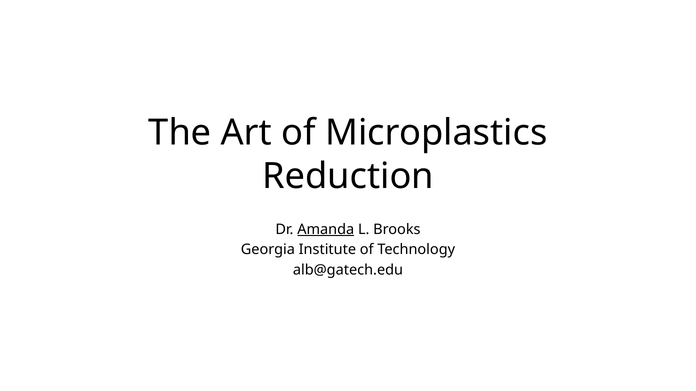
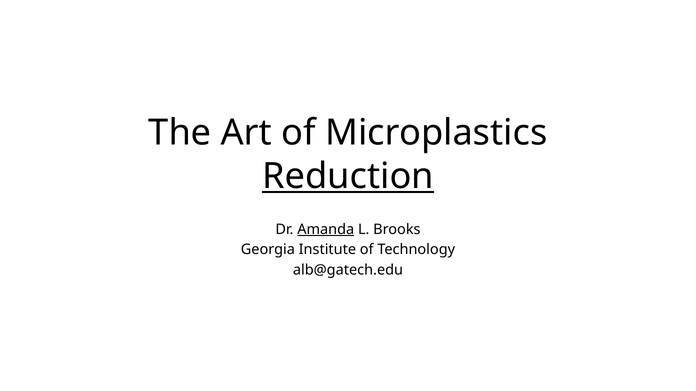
Reduction underline: none -> present
